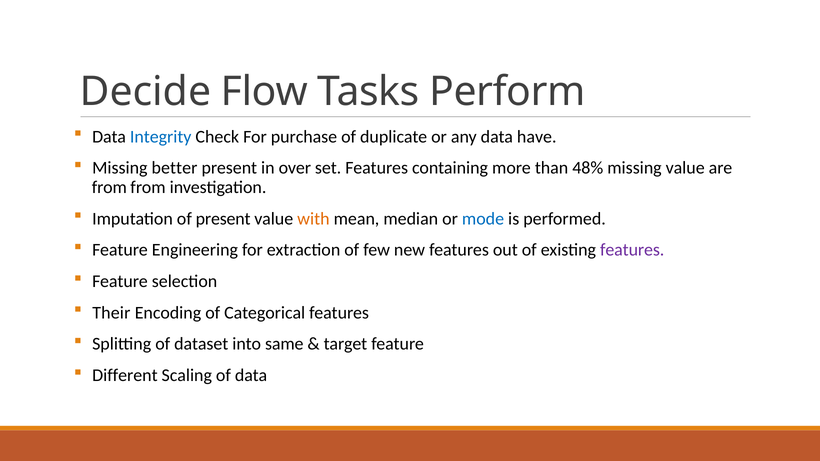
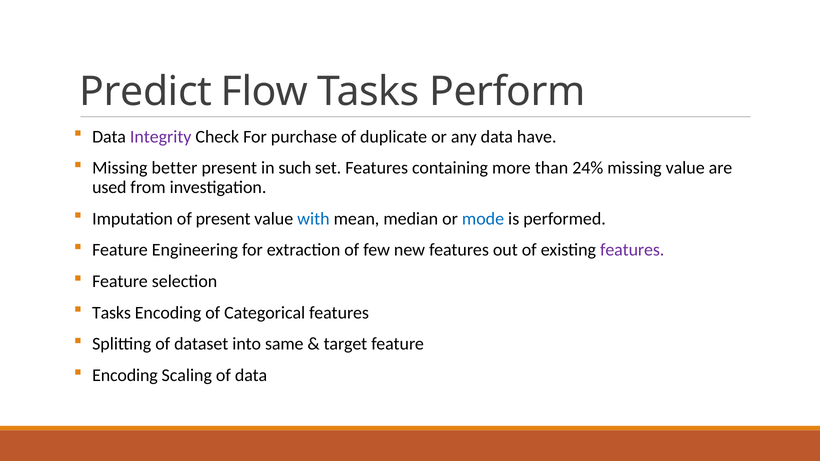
Decide: Decide -> Predict
Integrity colour: blue -> purple
over: over -> such
48%: 48% -> 24%
from at (109, 187): from -> used
with colour: orange -> blue
Their at (111, 313): Their -> Tasks
Different at (125, 375): Different -> Encoding
